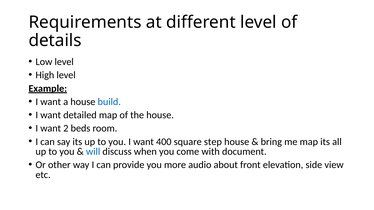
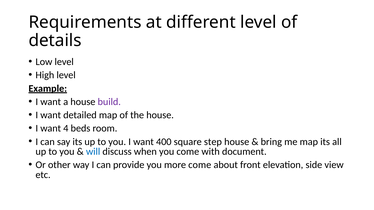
build colour: blue -> purple
2: 2 -> 4
more audio: audio -> come
